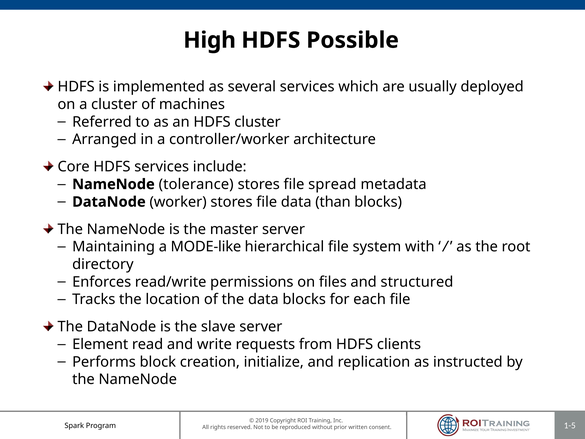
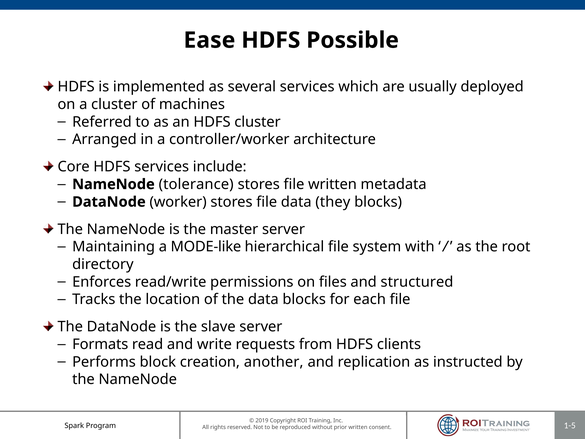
High: High -> Ease
file spread: spread -> written
than: than -> they
Element: Element -> Formats
initialize: initialize -> another
